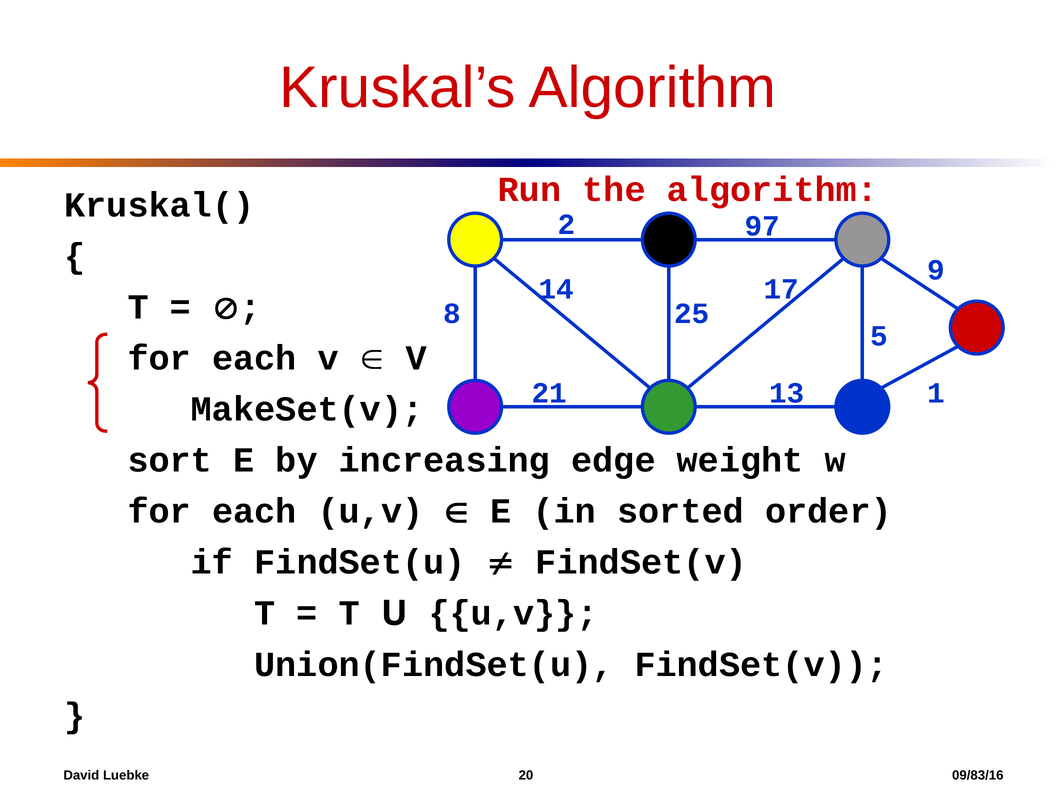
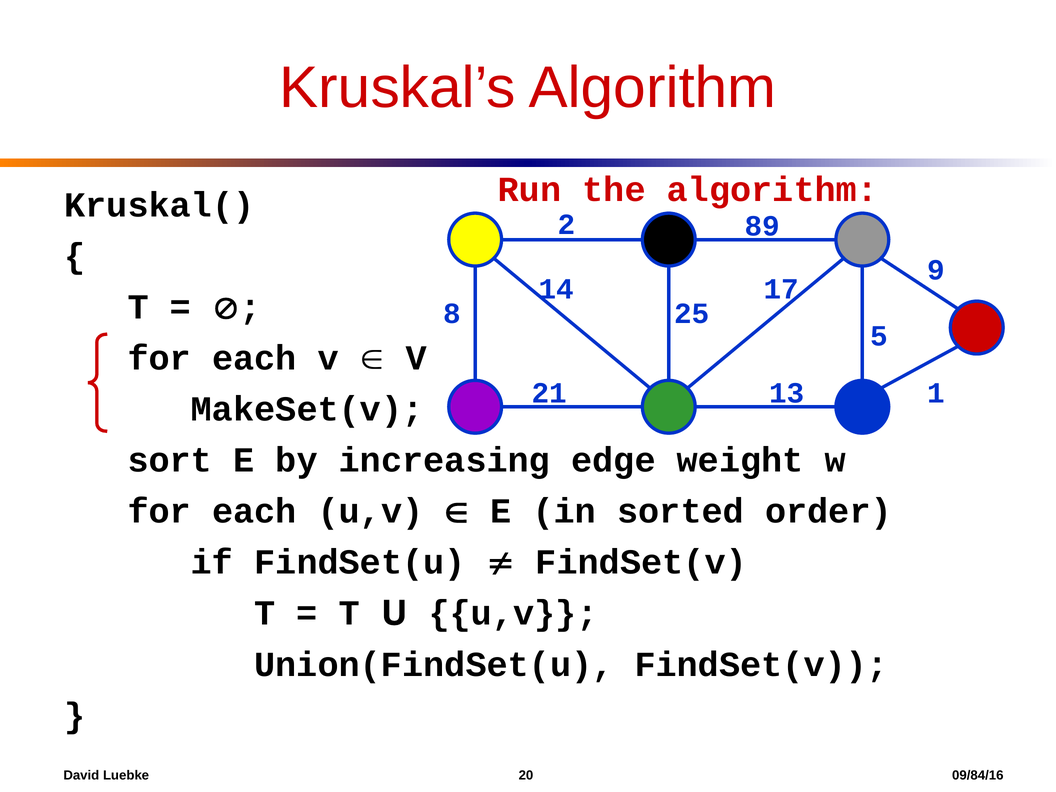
97: 97 -> 89
09/83/16: 09/83/16 -> 09/84/16
